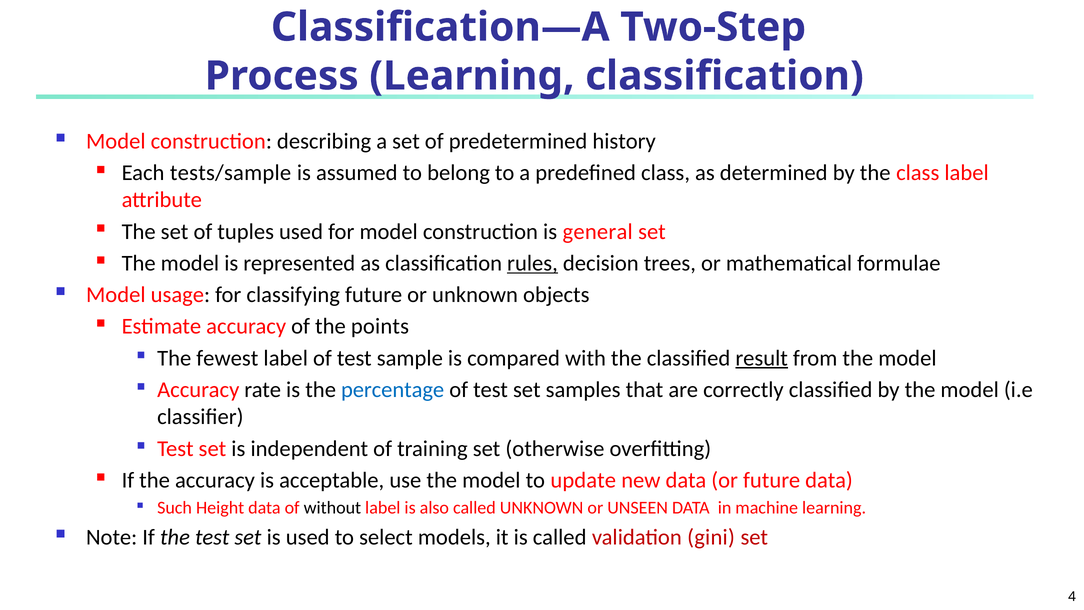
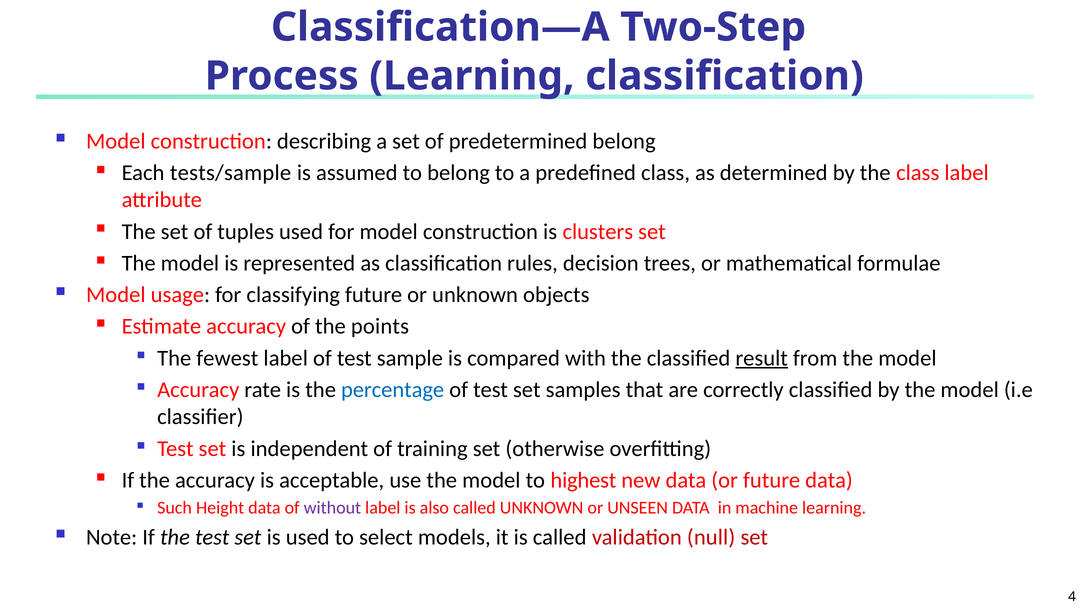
predetermined history: history -> belong
general: general -> clusters
rules underline: present -> none
update: update -> highest
without colour: black -> purple
gini: gini -> null
